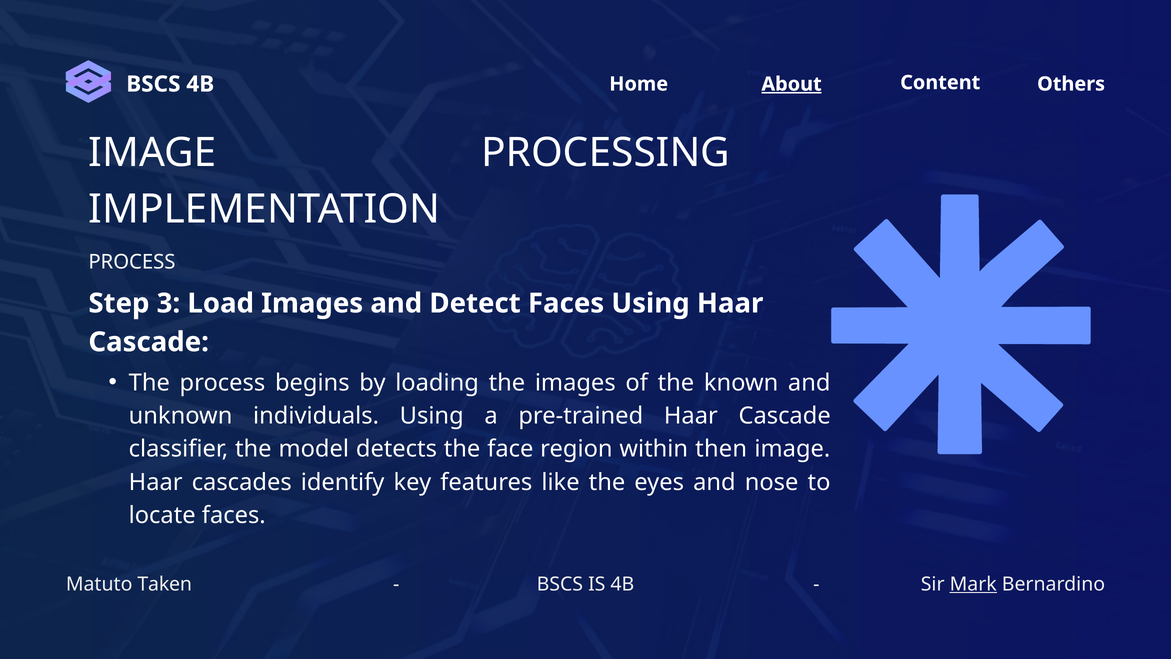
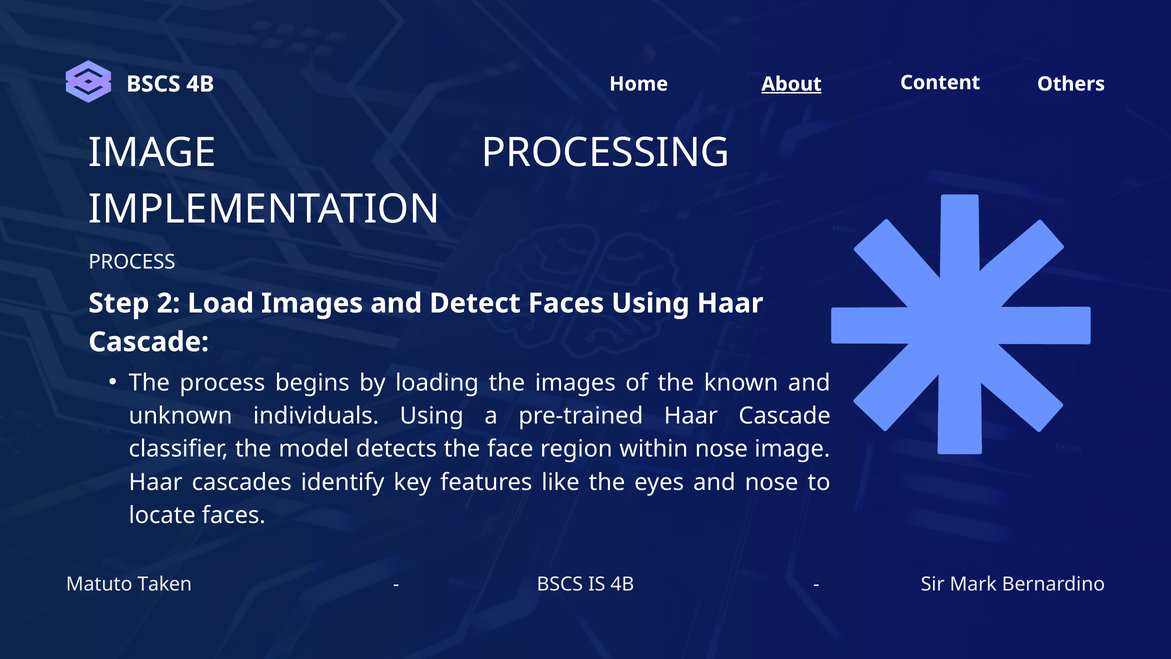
3: 3 -> 2
within then: then -> nose
Mark underline: present -> none
